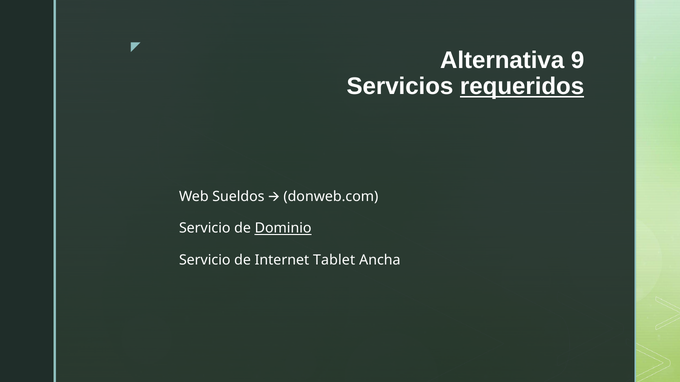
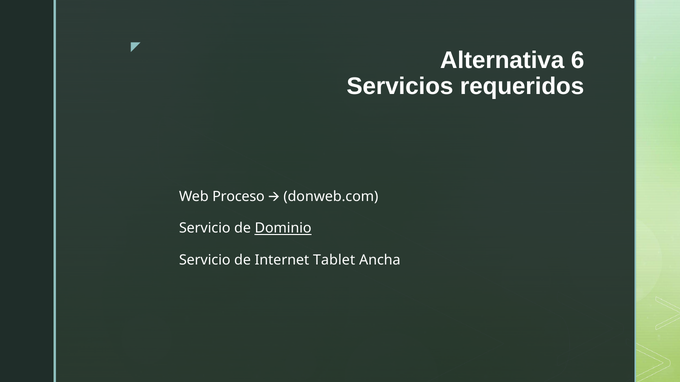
9: 9 -> 6
requeridos underline: present -> none
Sueldos: Sueldos -> Proceso
